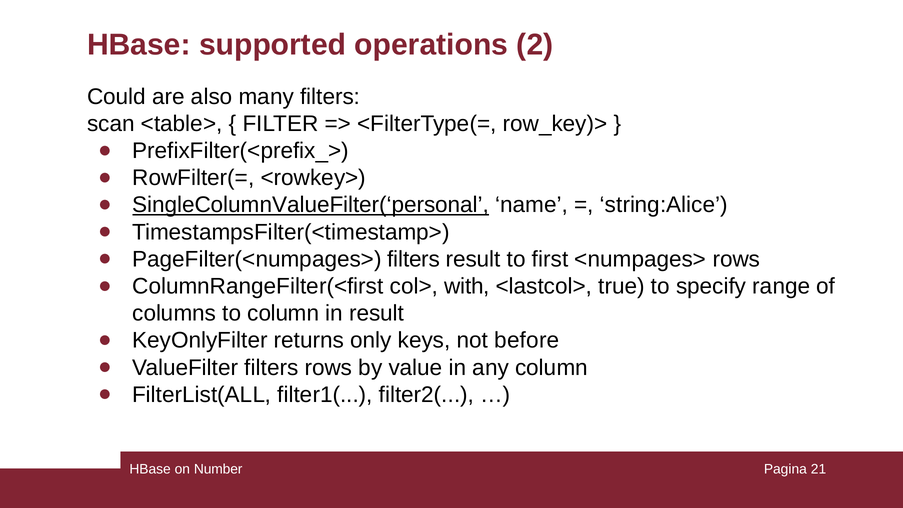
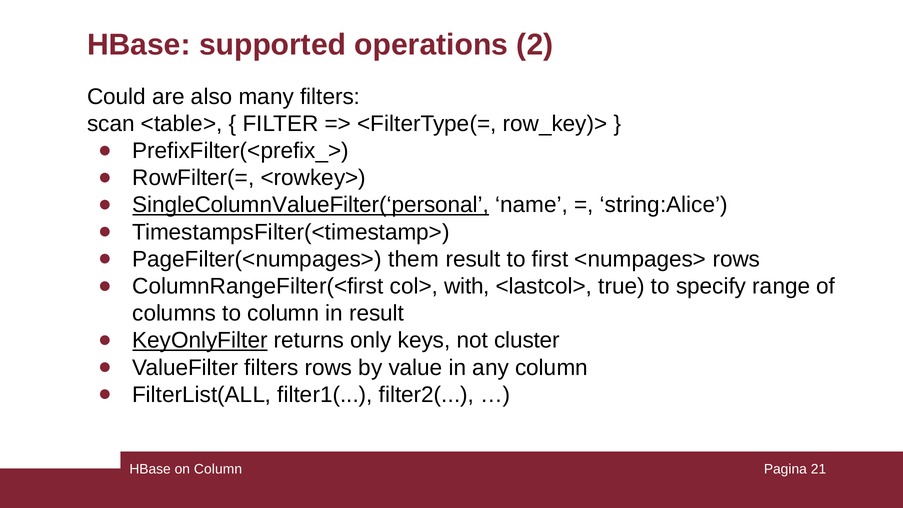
PageFilter(<numpages> filters: filters -> them
KeyOnlyFilter underline: none -> present
before: before -> cluster
on Number: Number -> Column
